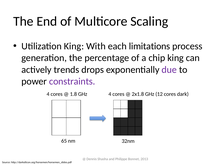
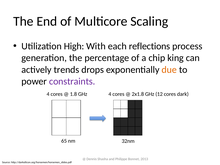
Utilization King: King -> High
limitations: limitations -> reflections
due colour: purple -> orange
